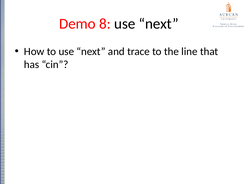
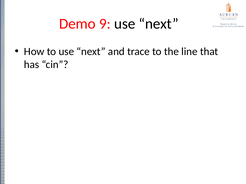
8: 8 -> 9
